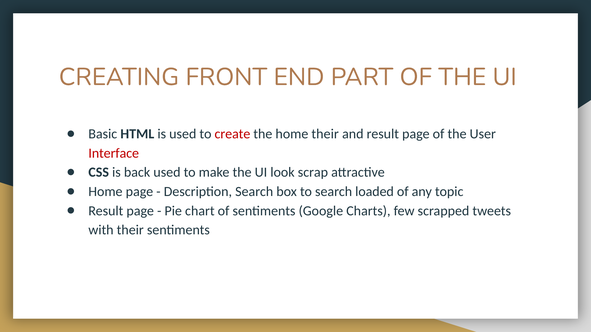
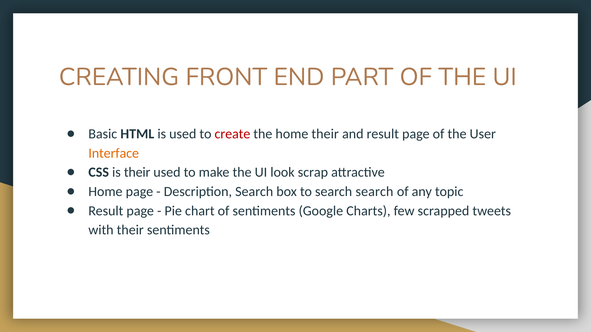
Interface colour: red -> orange
is back: back -> their
search loaded: loaded -> search
